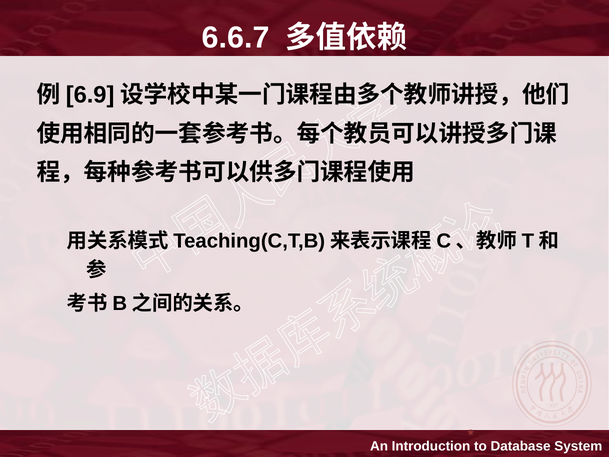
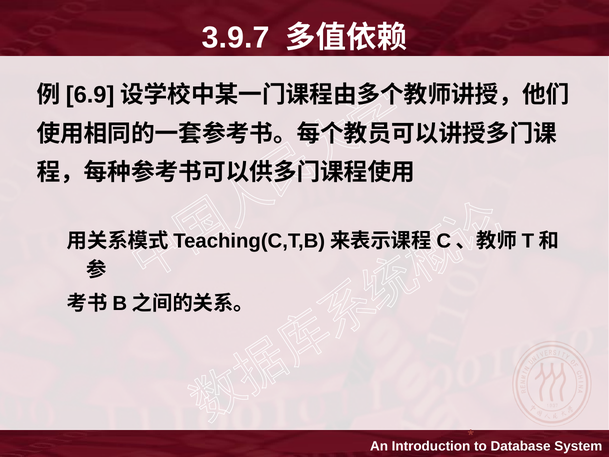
6.6.7: 6.6.7 -> 3.9.7
